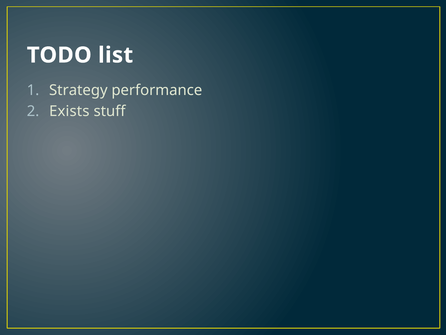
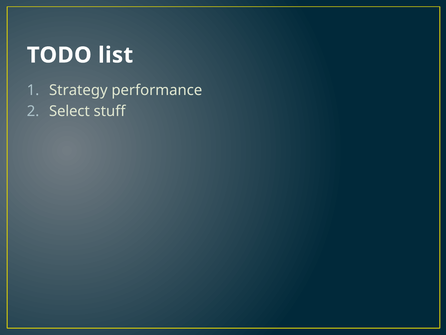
Exists: Exists -> Select
